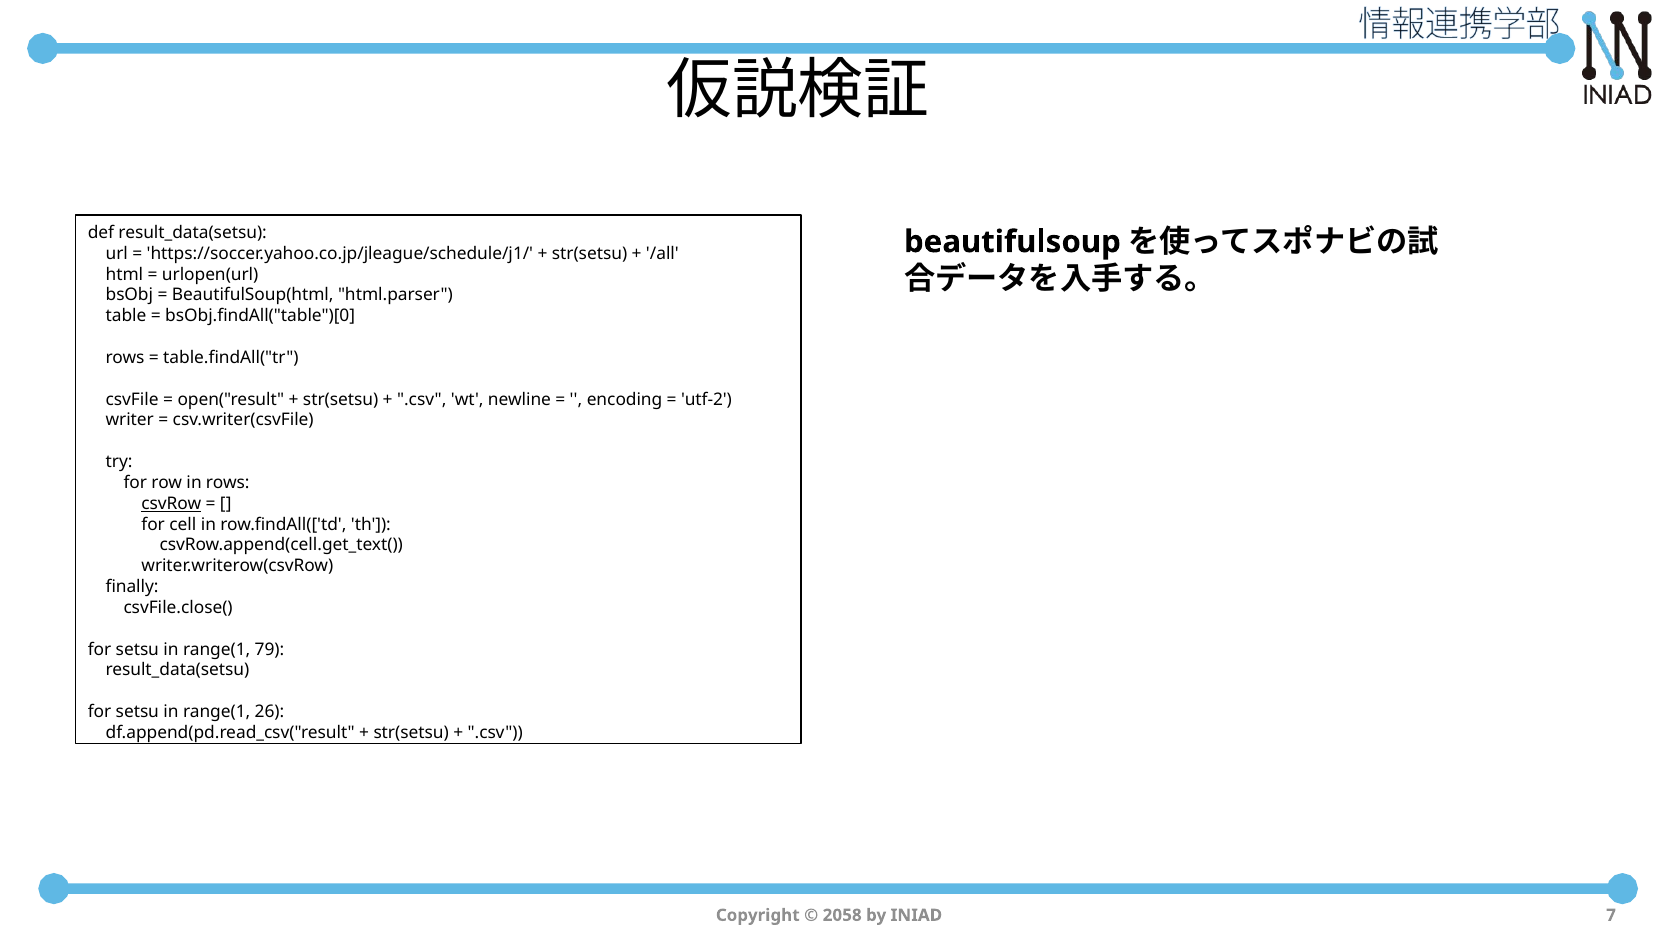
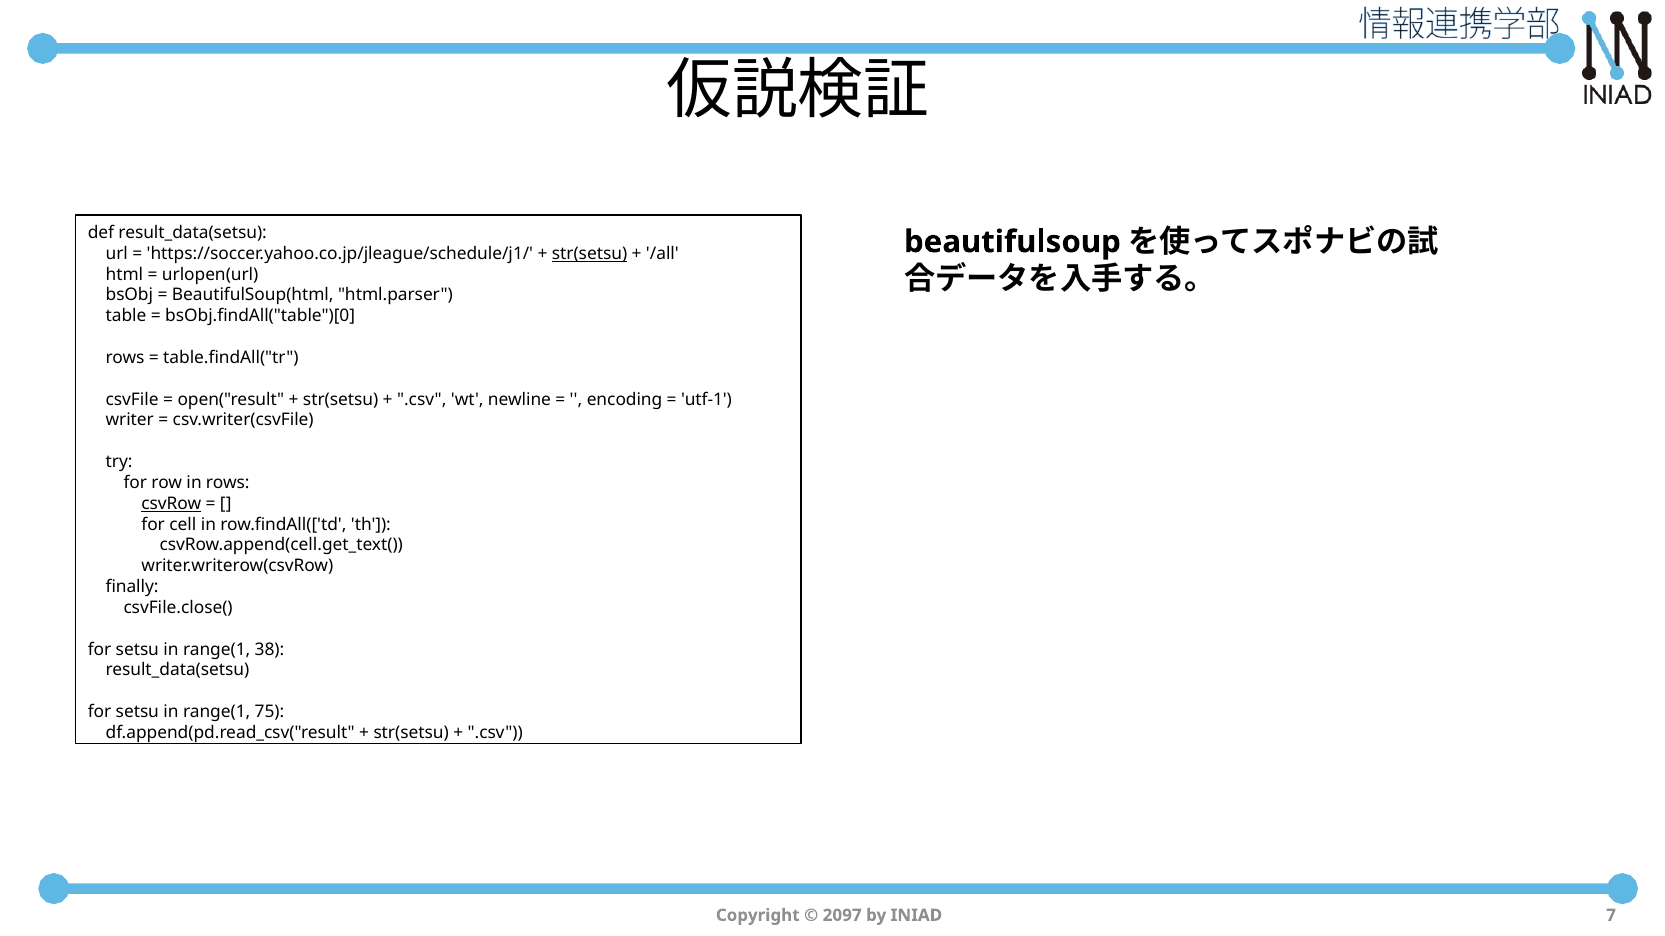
str(setsu at (590, 254) underline: none -> present
utf-2: utf-2 -> utf-1
79: 79 -> 38
26: 26 -> 75
2058: 2058 -> 2097
